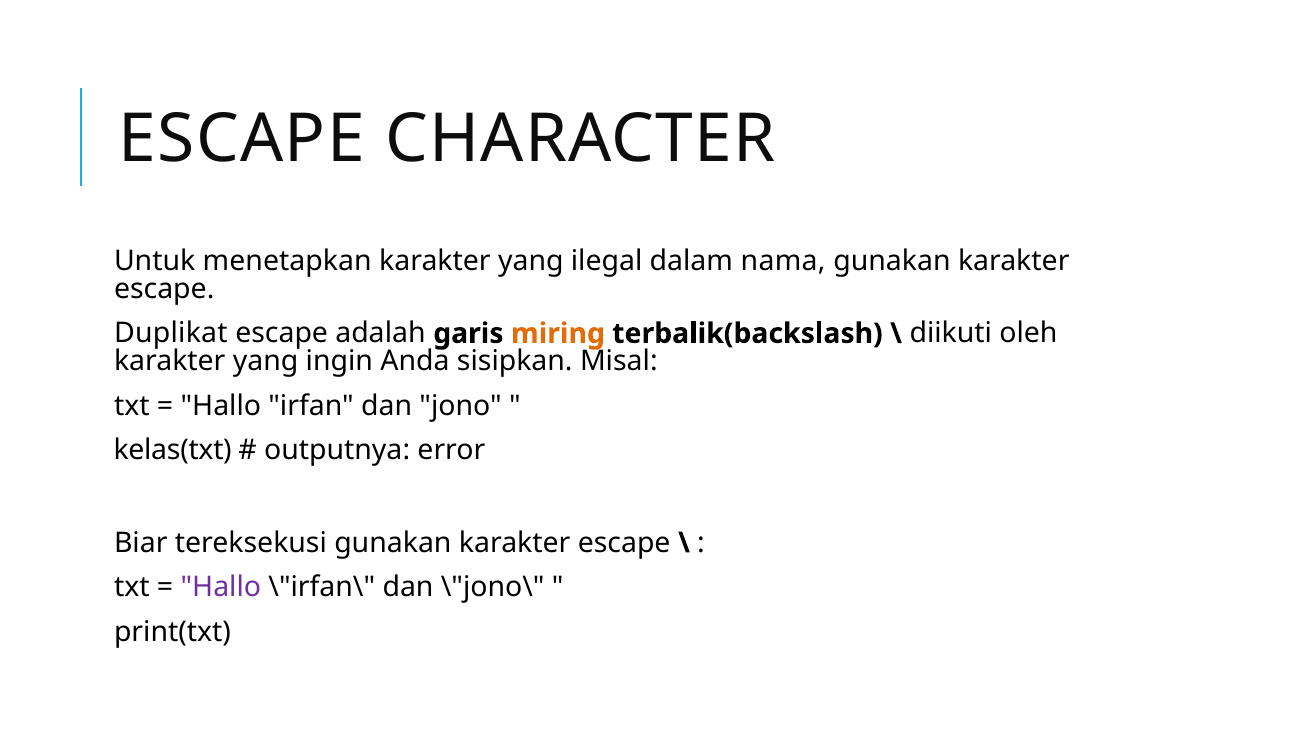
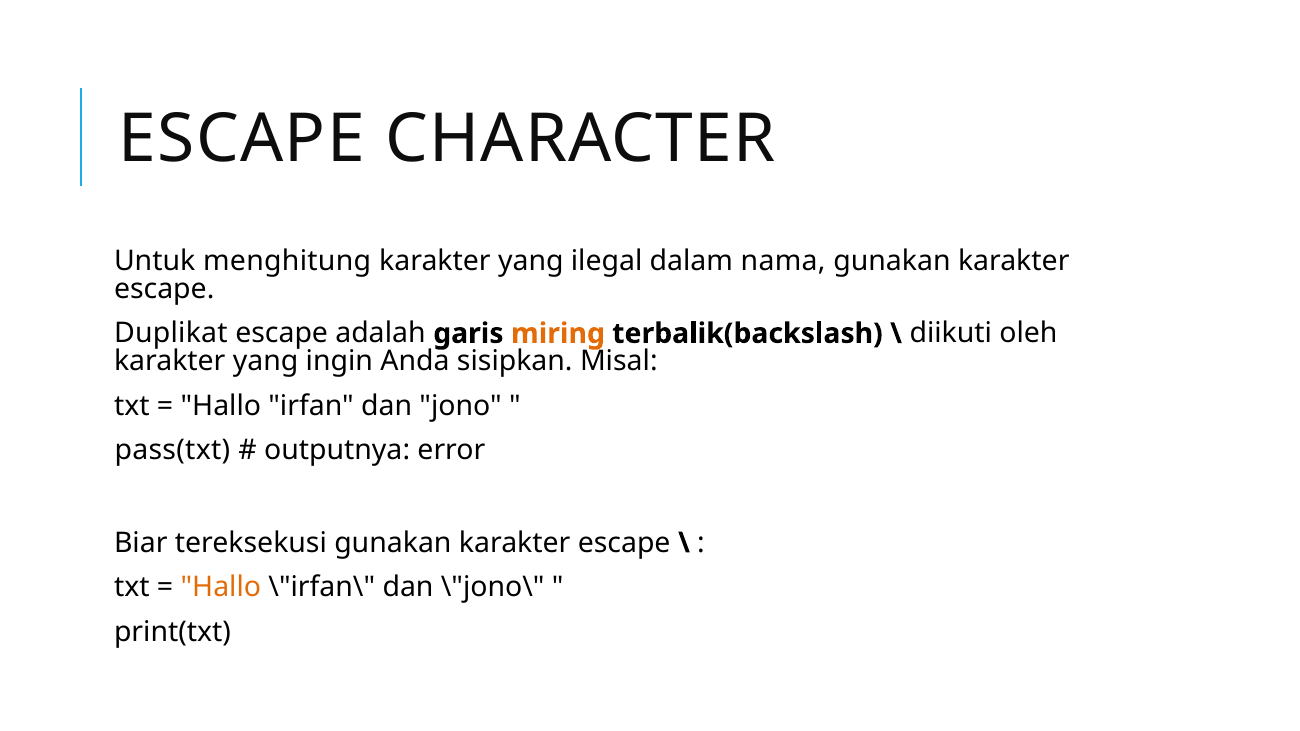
menetapkan: menetapkan -> menghitung
kelas(txt: kelas(txt -> pass(txt
Hallo at (221, 588) colour: purple -> orange
